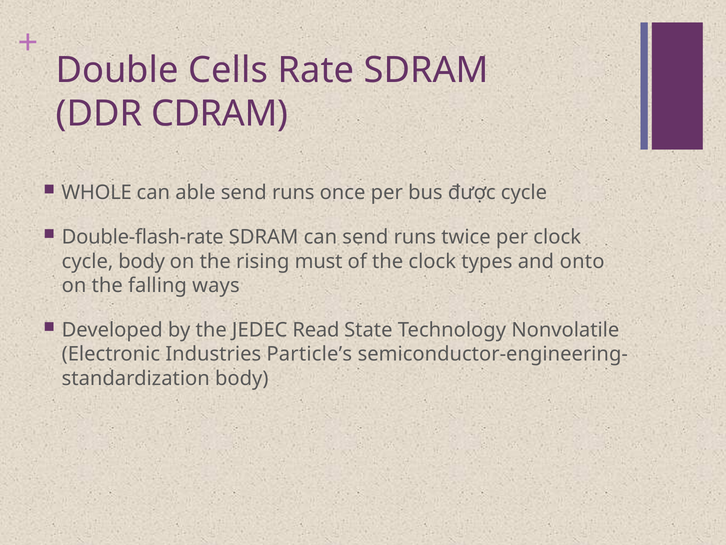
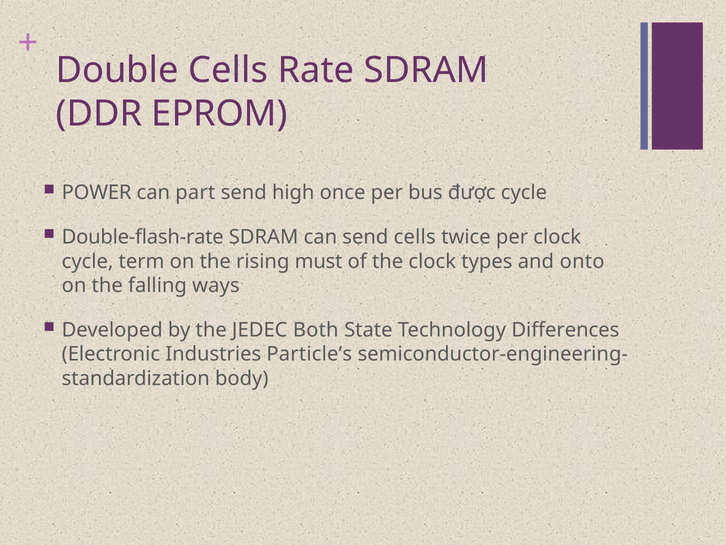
CDRAM: CDRAM -> EPROM
WHOLE: WHOLE -> POWER
able: able -> part
runs at (293, 193): runs -> high
can send runs: runs -> cells
cycle body: body -> term
Read: Read -> Both
Nonvolatile: Nonvolatile -> Differences
